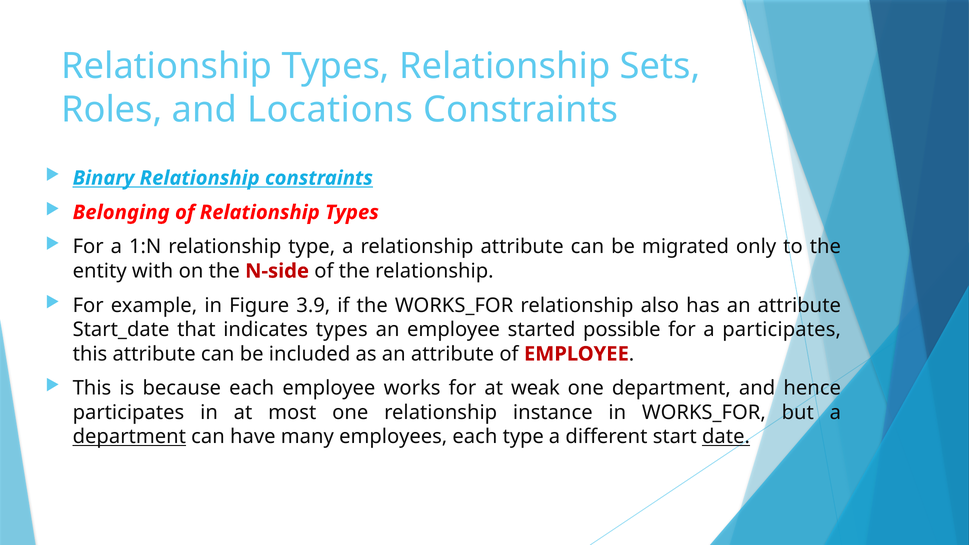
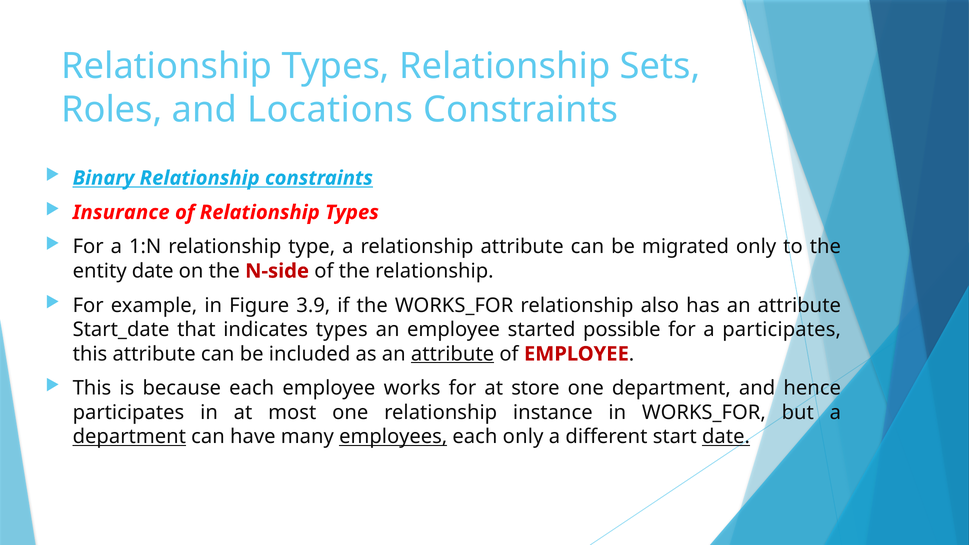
Belonging: Belonging -> Insurance
entity with: with -> date
attribute at (453, 354) underline: none -> present
weak: weak -> store
employees underline: none -> present
each type: type -> only
